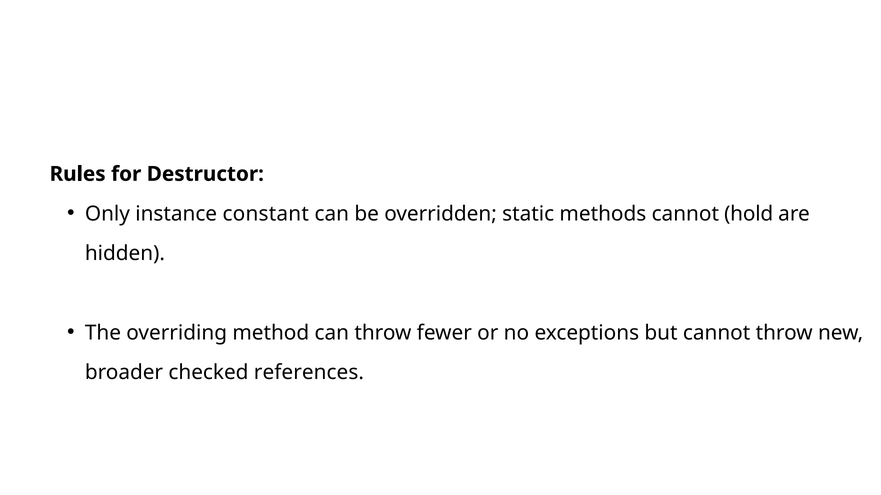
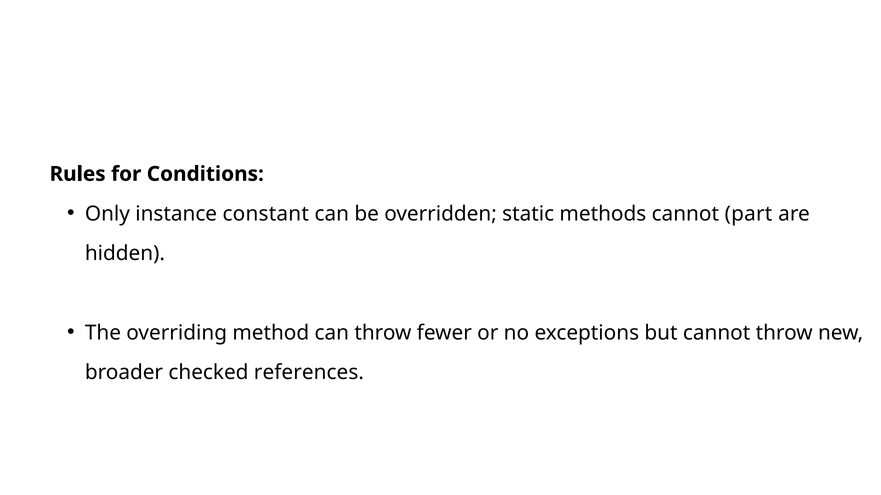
Destructor: Destructor -> Conditions
hold: hold -> part
